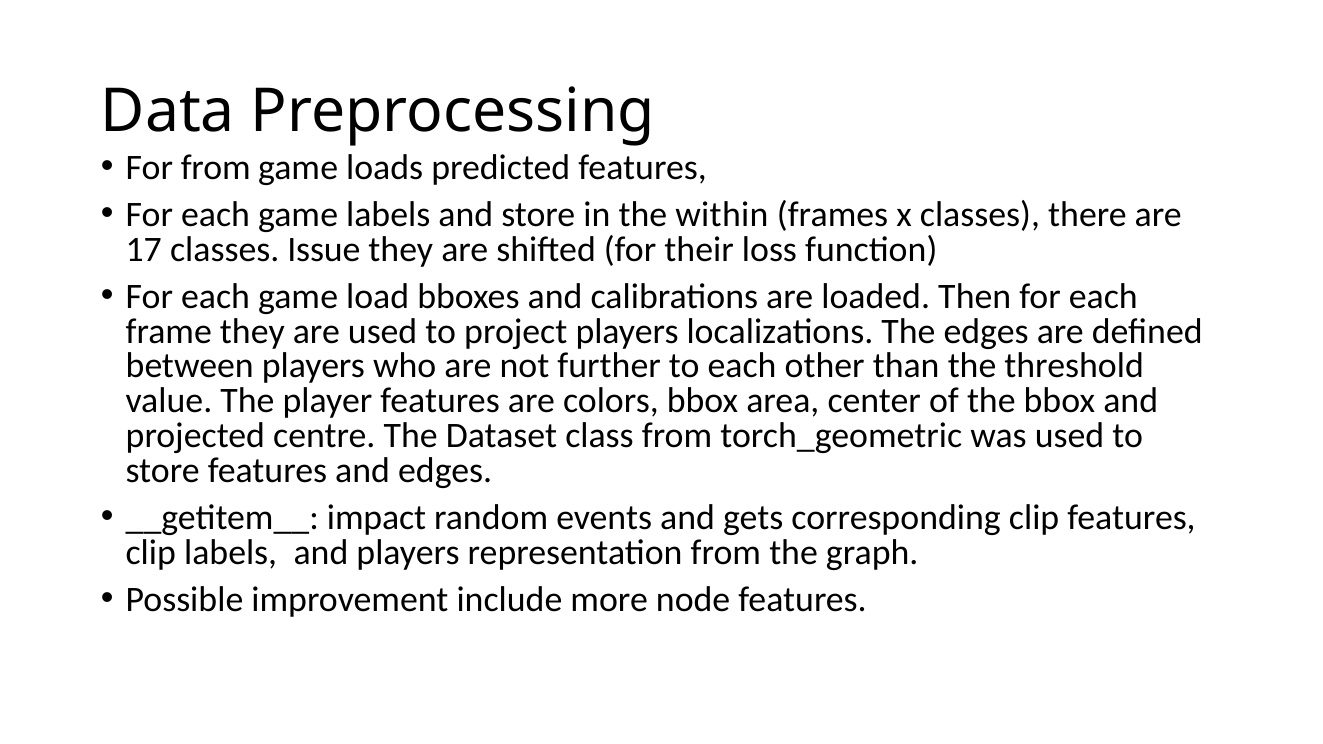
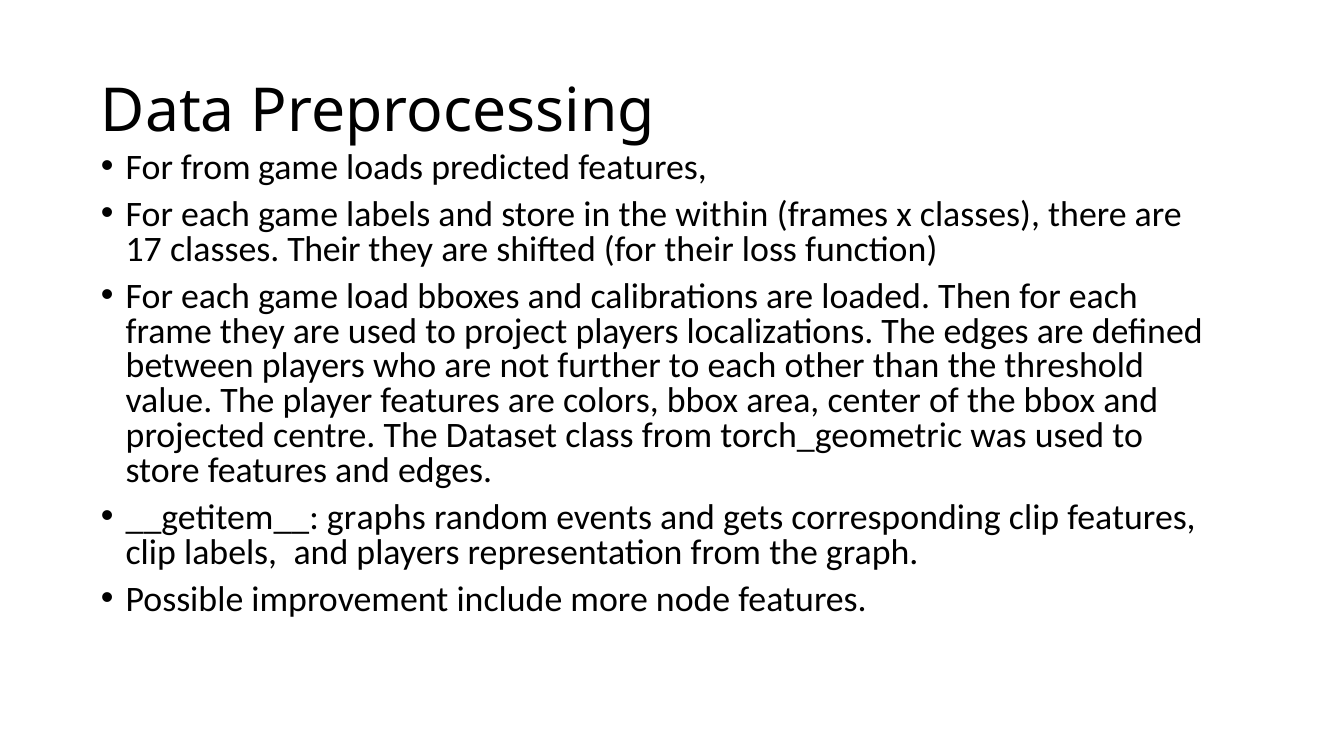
classes Issue: Issue -> Their
impact: impact -> graphs
